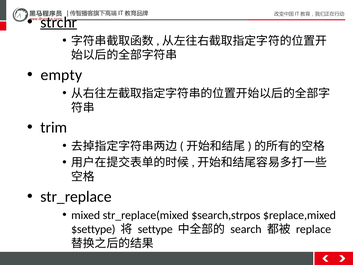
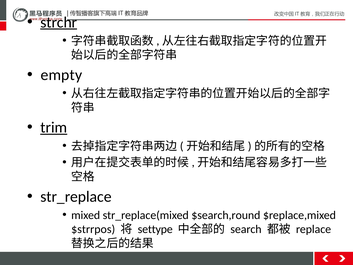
trim underline: none -> present
$search,strpos: $search,strpos -> $search,round
$settype: $settype -> $strrpos
